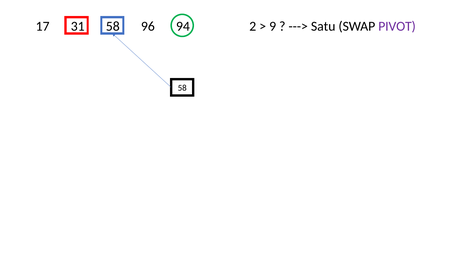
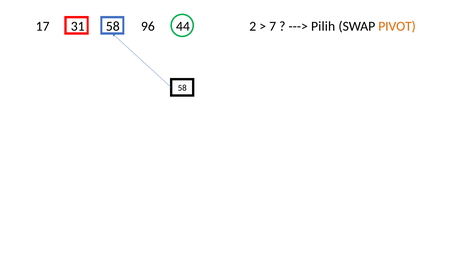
94: 94 -> 44
9: 9 -> 7
Satu: Satu -> Pilih
PIVOT colour: purple -> orange
